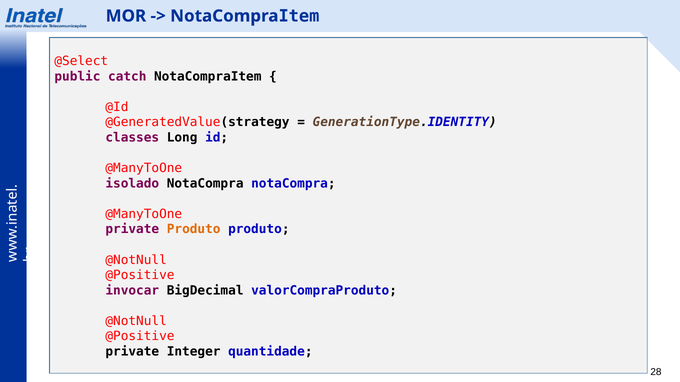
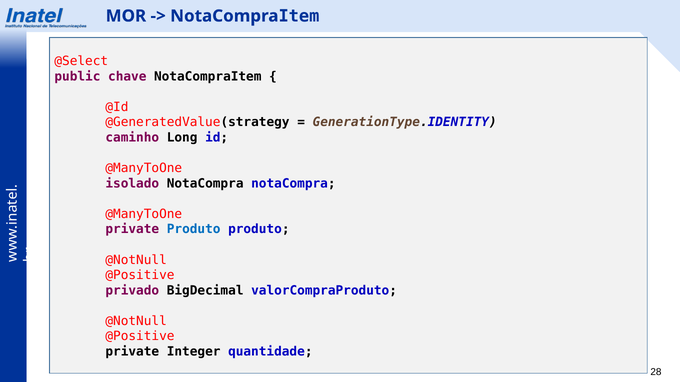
catch: catch -> chave
classes: classes -> caminho
Produto at (194, 230) colour: orange -> blue
invocar: invocar -> privado
